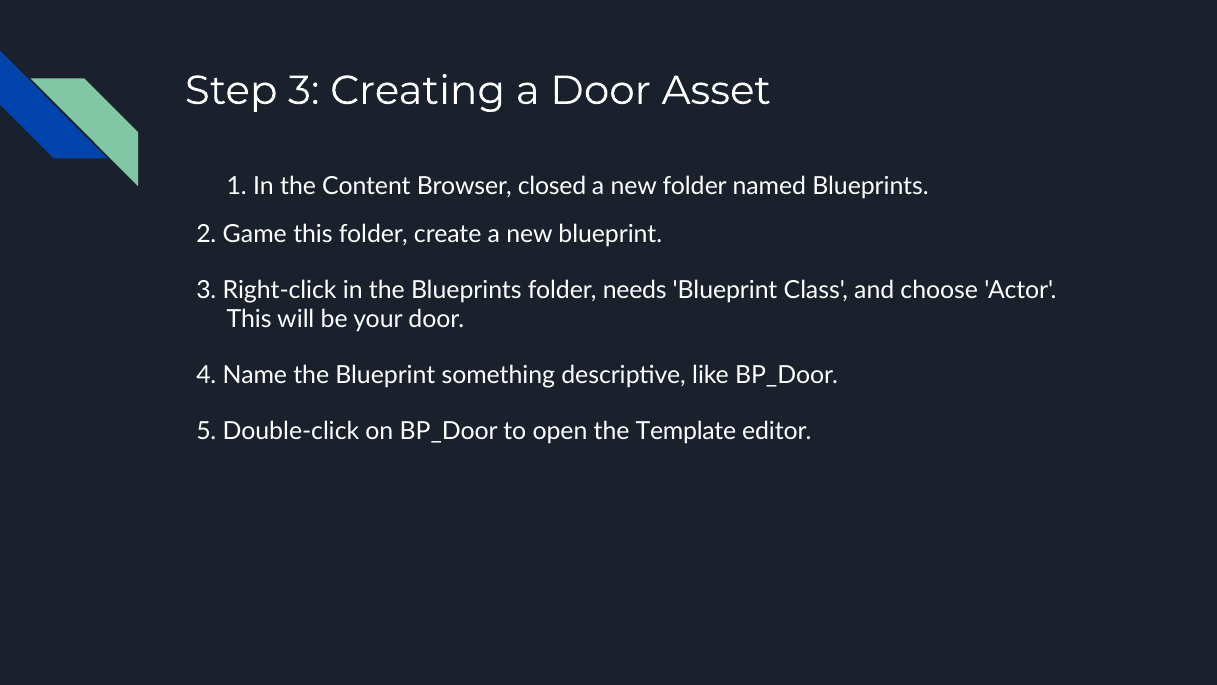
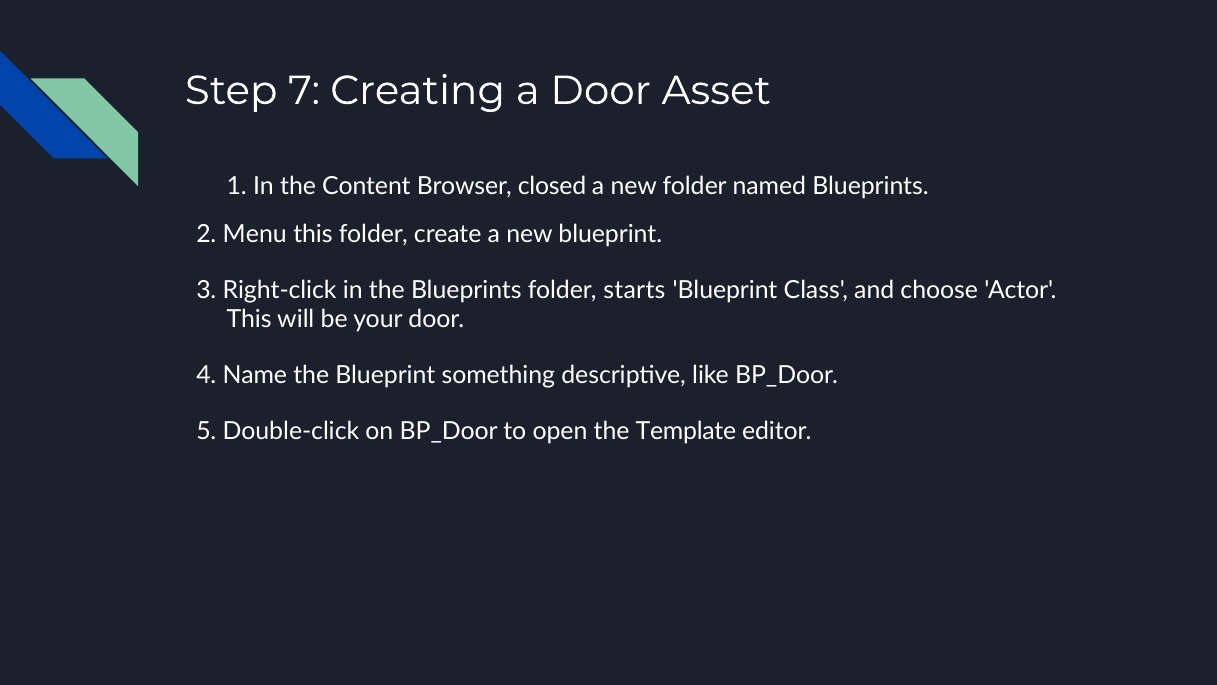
Step 3: 3 -> 7
Game: Game -> Menu
needs: needs -> starts
